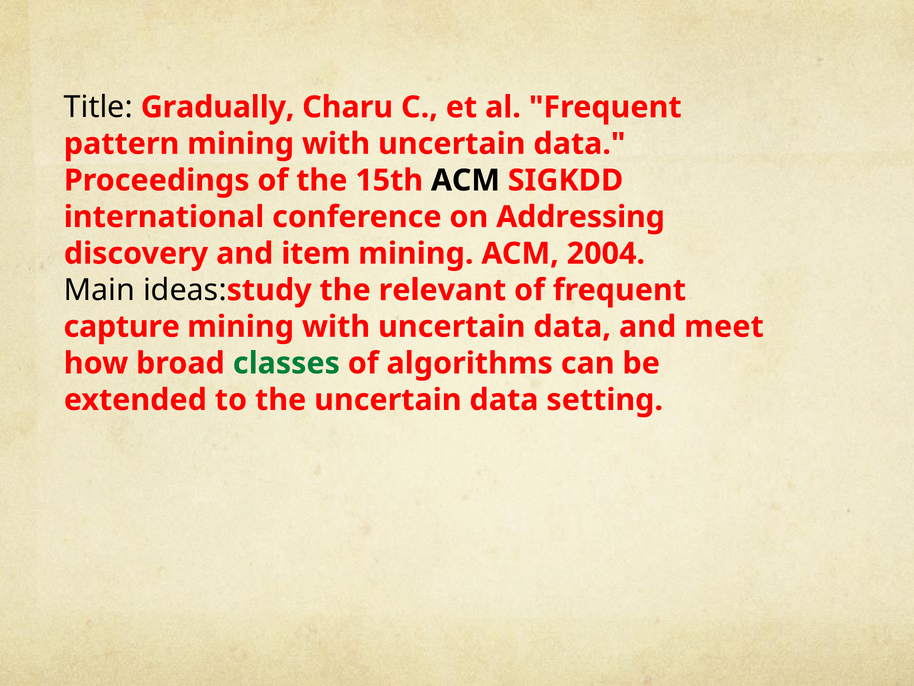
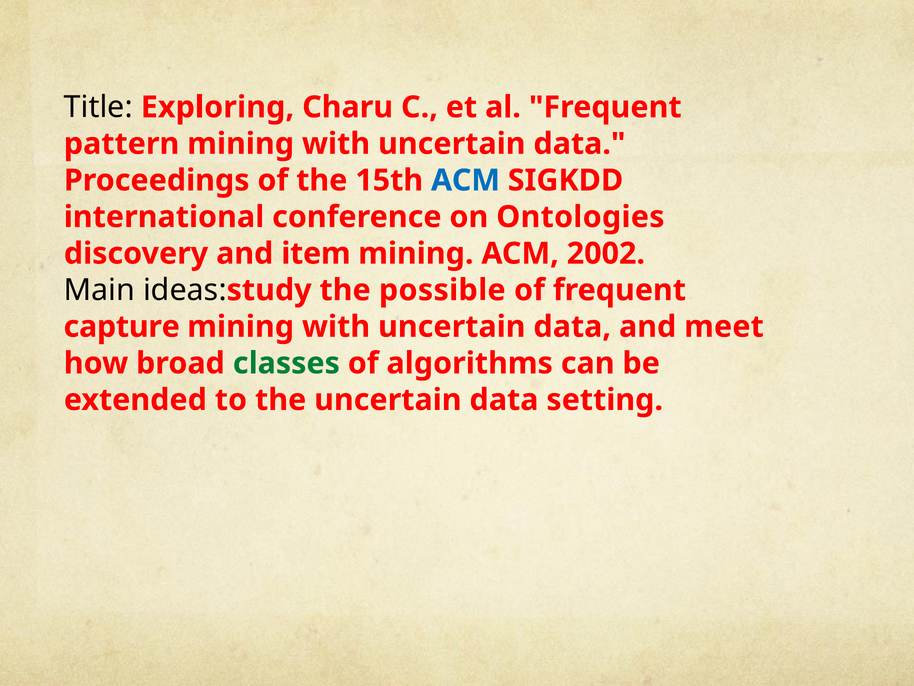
Gradually: Gradually -> Exploring
ACM at (466, 180) colour: black -> blue
Addressing: Addressing -> Ontologies
2004: 2004 -> 2002
relevant: relevant -> possible
